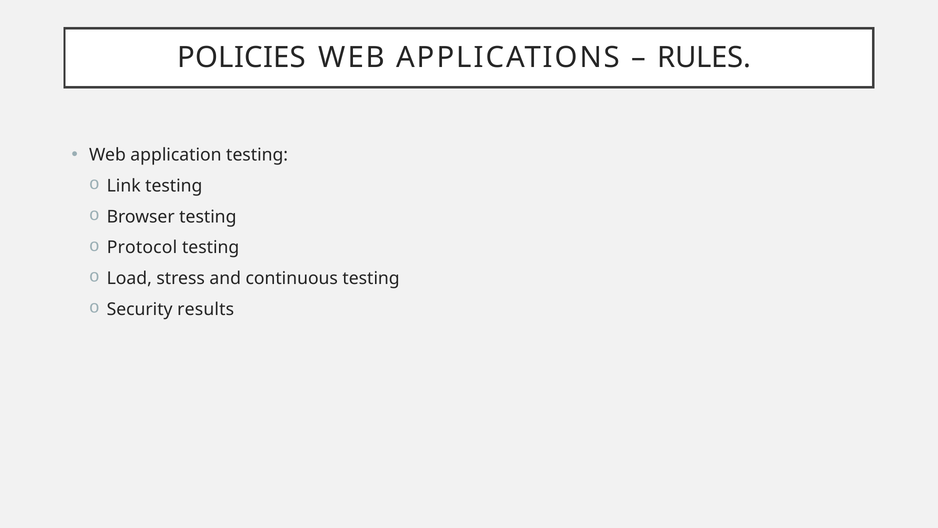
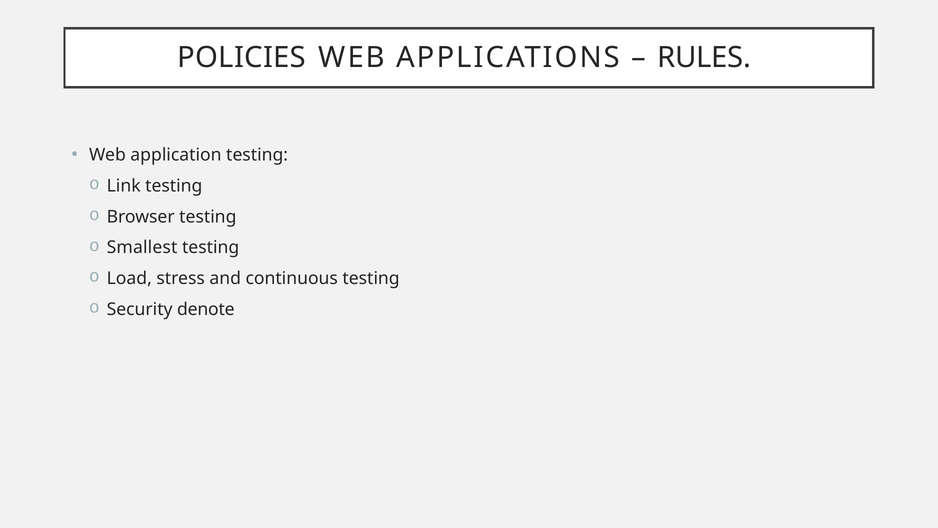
Protocol: Protocol -> Smallest
results: results -> denote
